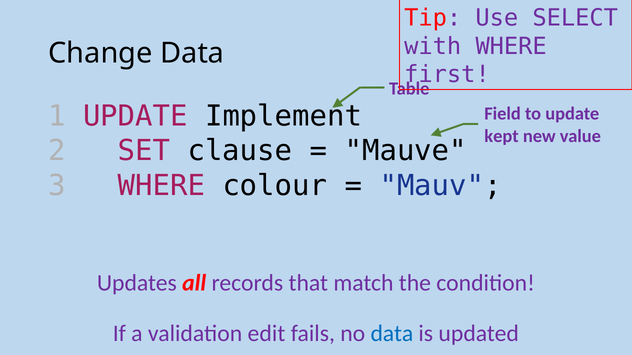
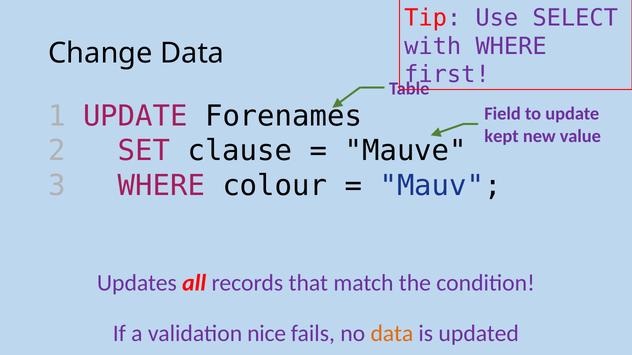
Implement: Implement -> Forenames
edit: edit -> nice
data at (392, 334) colour: blue -> orange
